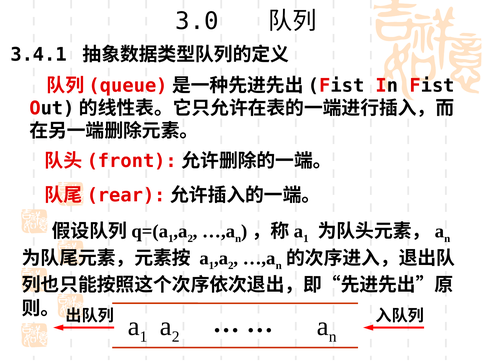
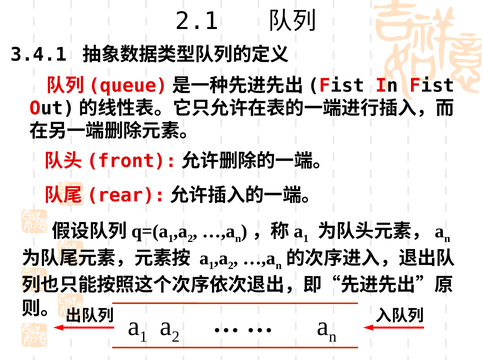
3.0: 3.0 -> 2.1
